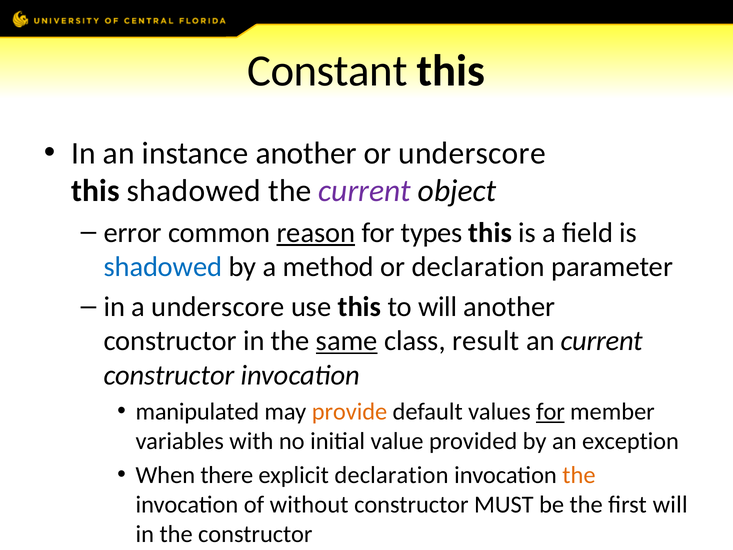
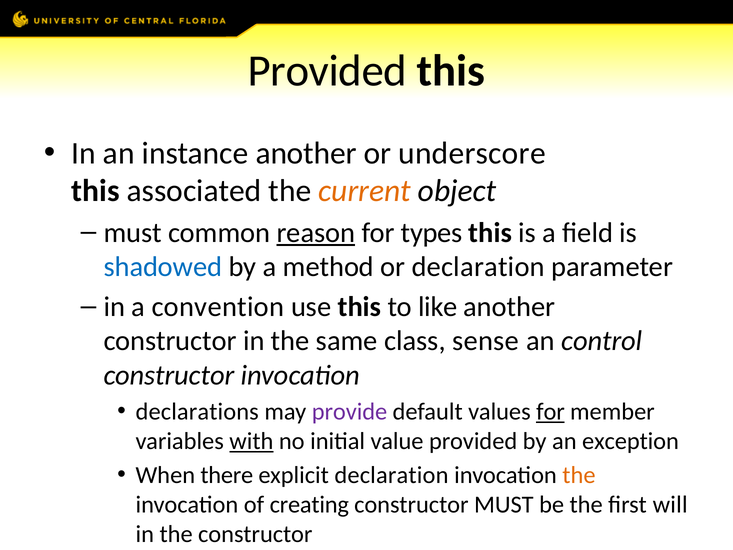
Constant at (327, 71): Constant -> Provided
this shadowed: shadowed -> associated
current at (365, 191) colour: purple -> orange
error at (133, 233): error -> must
a underscore: underscore -> convention
to will: will -> like
same underline: present -> none
result: result -> sense
an current: current -> control
manipulated: manipulated -> declarations
provide colour: orange -> purple
with underline: none -> present
without: without -> creating
